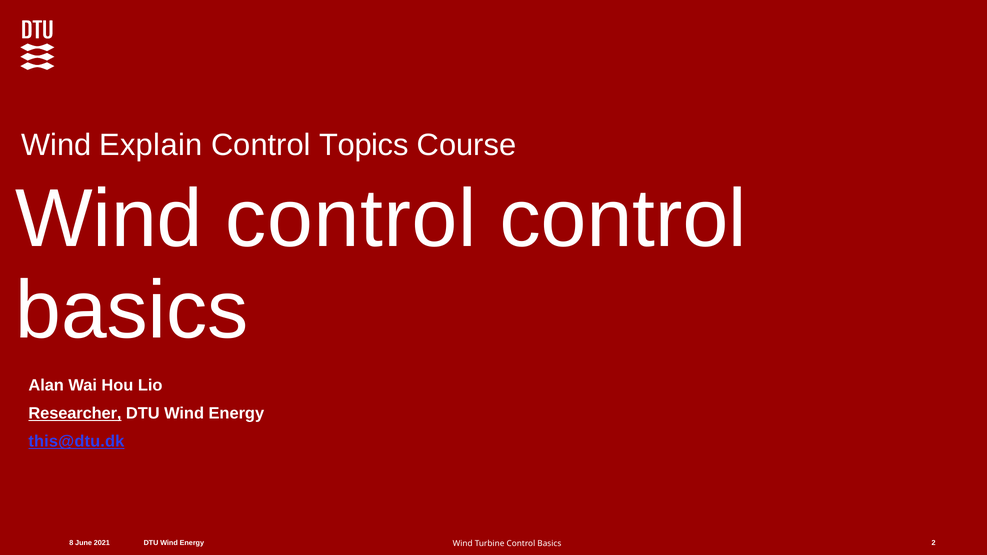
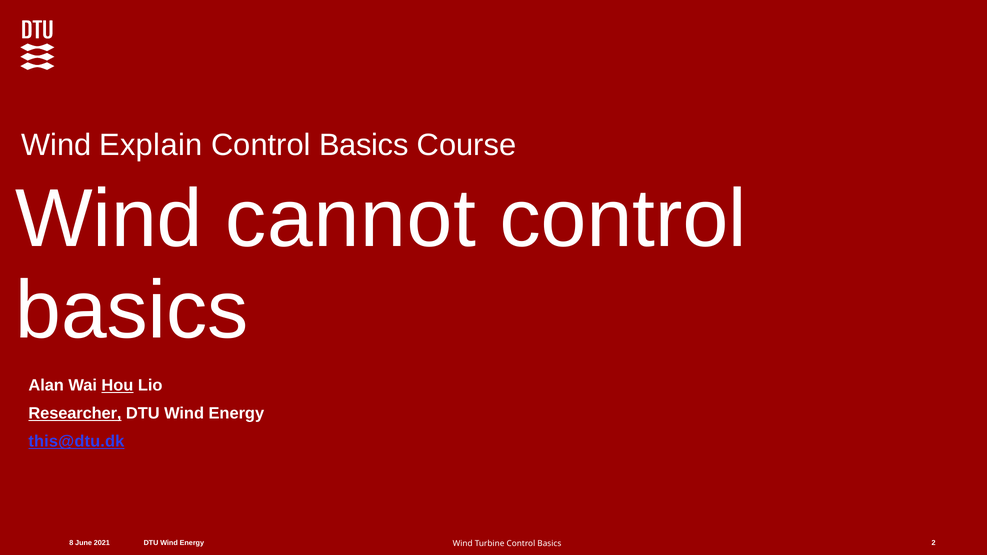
Topics at (364, 145): Topics -> Basics
Wind control: control -> cannot
Hou underline: none -> present
